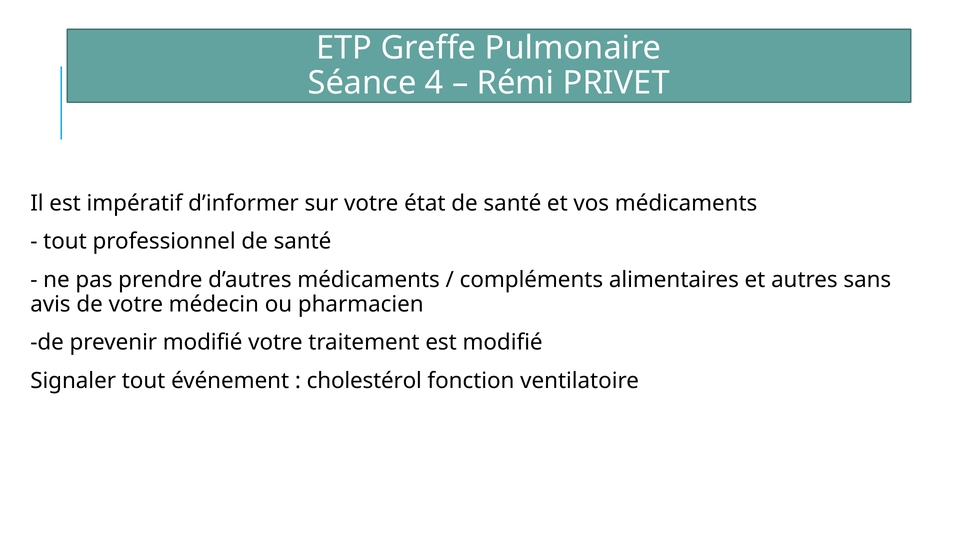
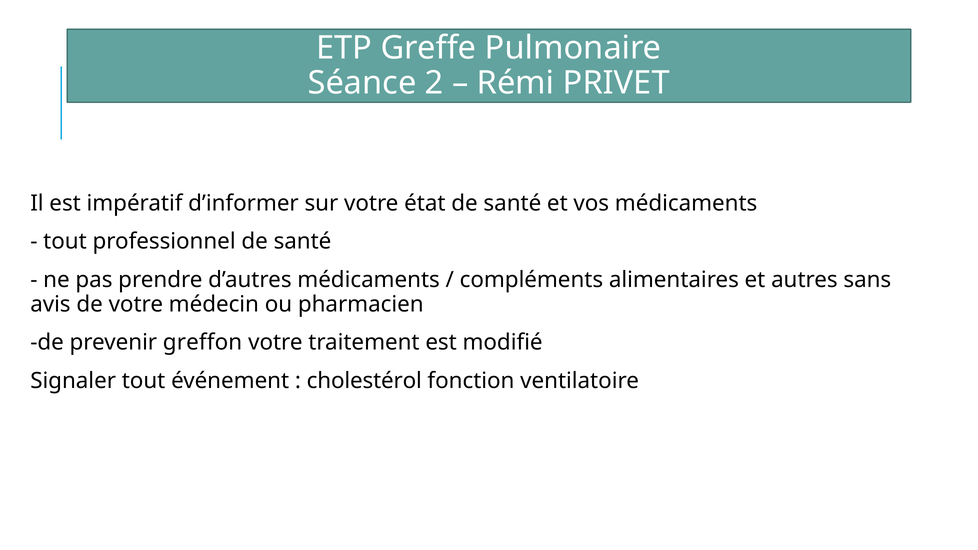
4: 4 -> 2
prevenir modifié: modifié -> greffon
